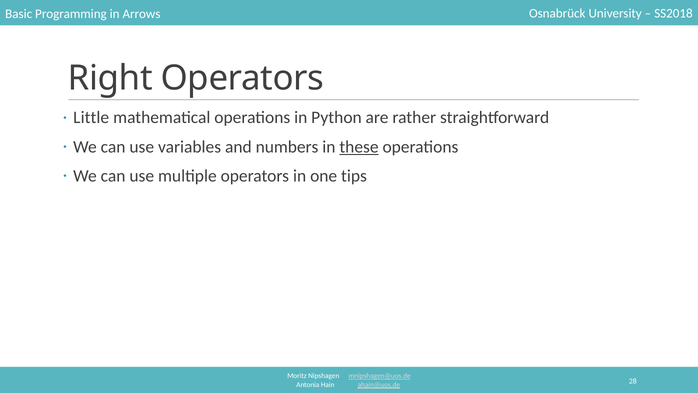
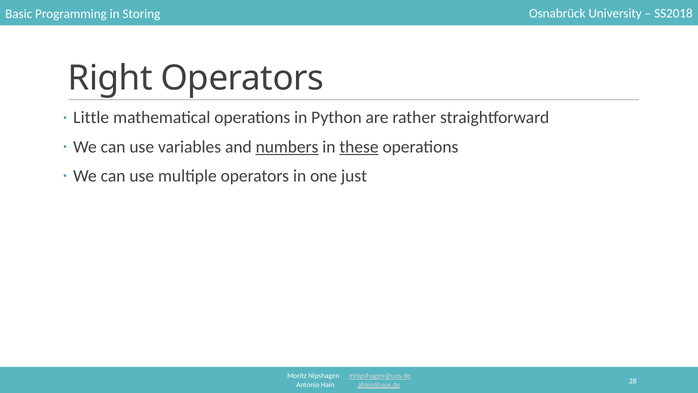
Arrows: Arrows -> Storing
numbers underline: none -> present
tips: tips -> just
